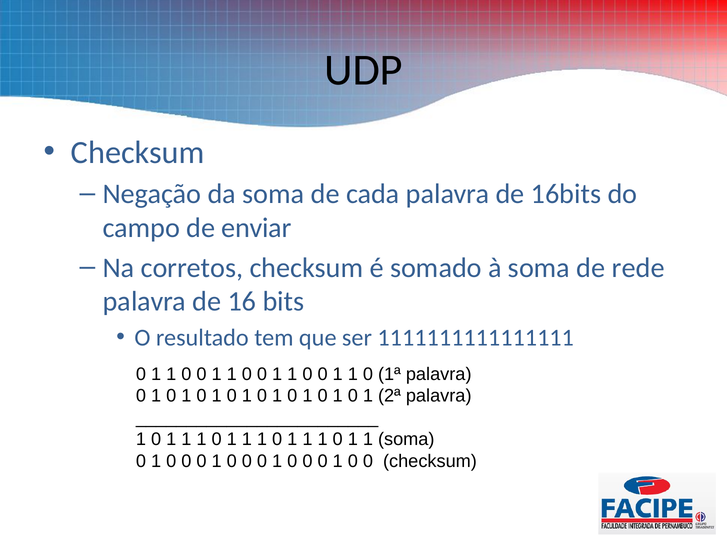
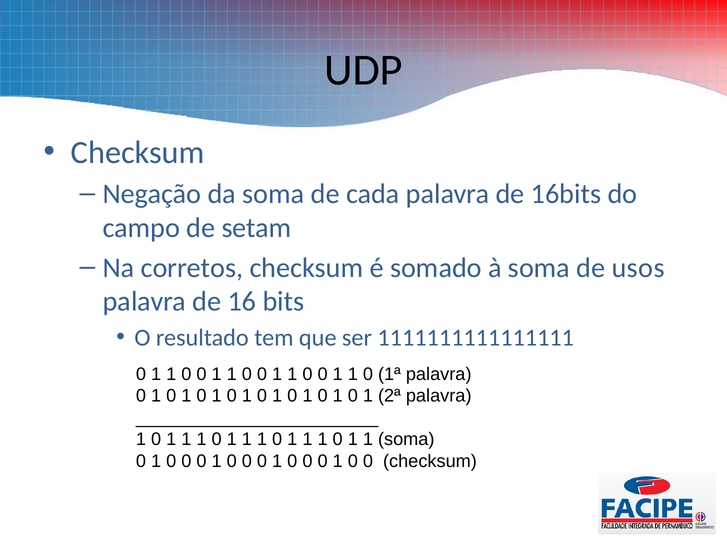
enviar: enviar -> setam
rede: rede -> usos
